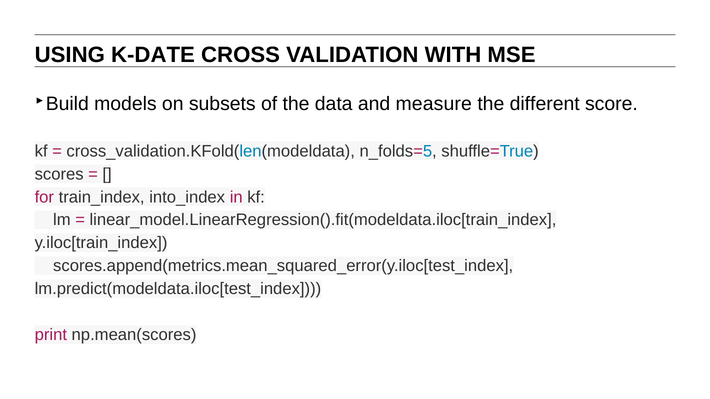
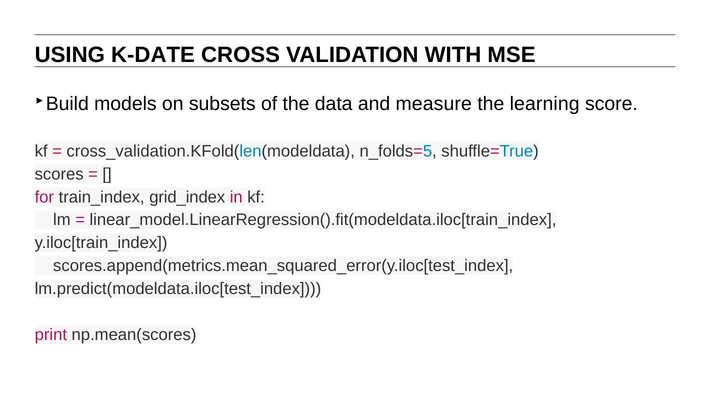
different: different -> learning
into_index: into_index -> grid_index
